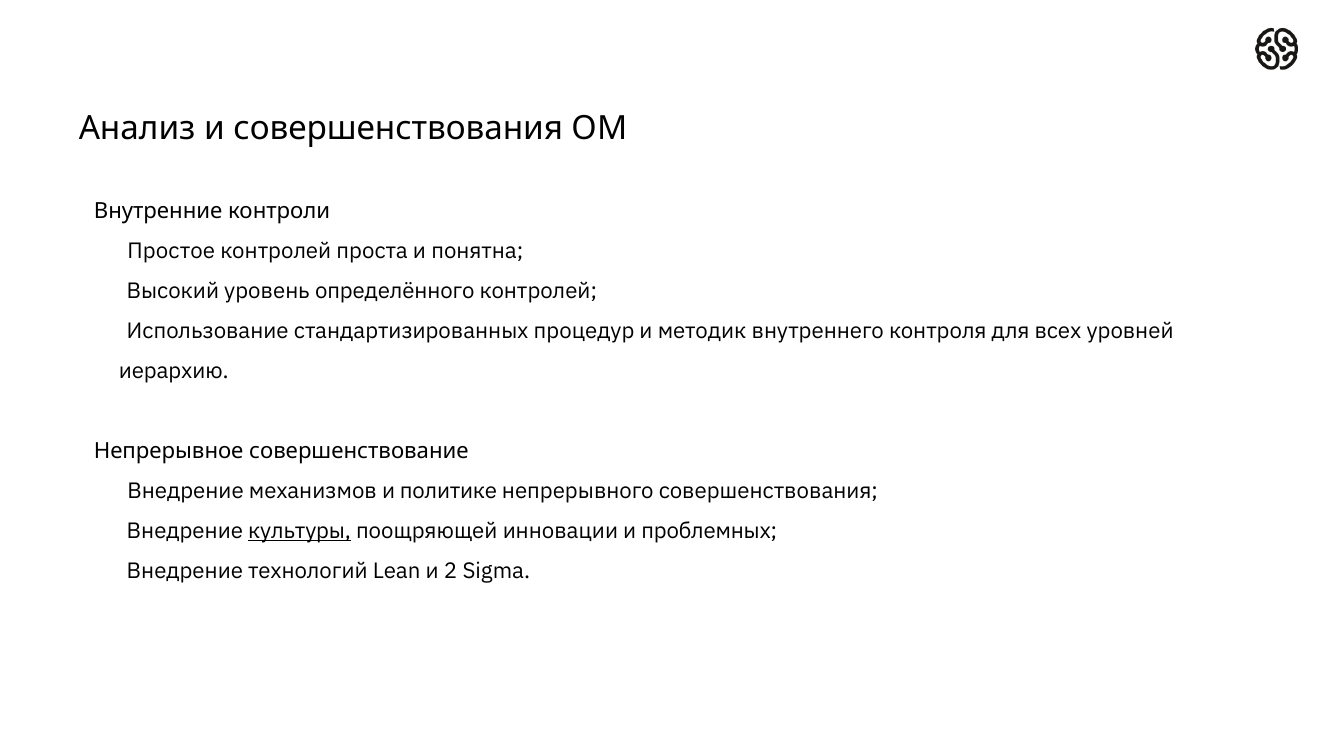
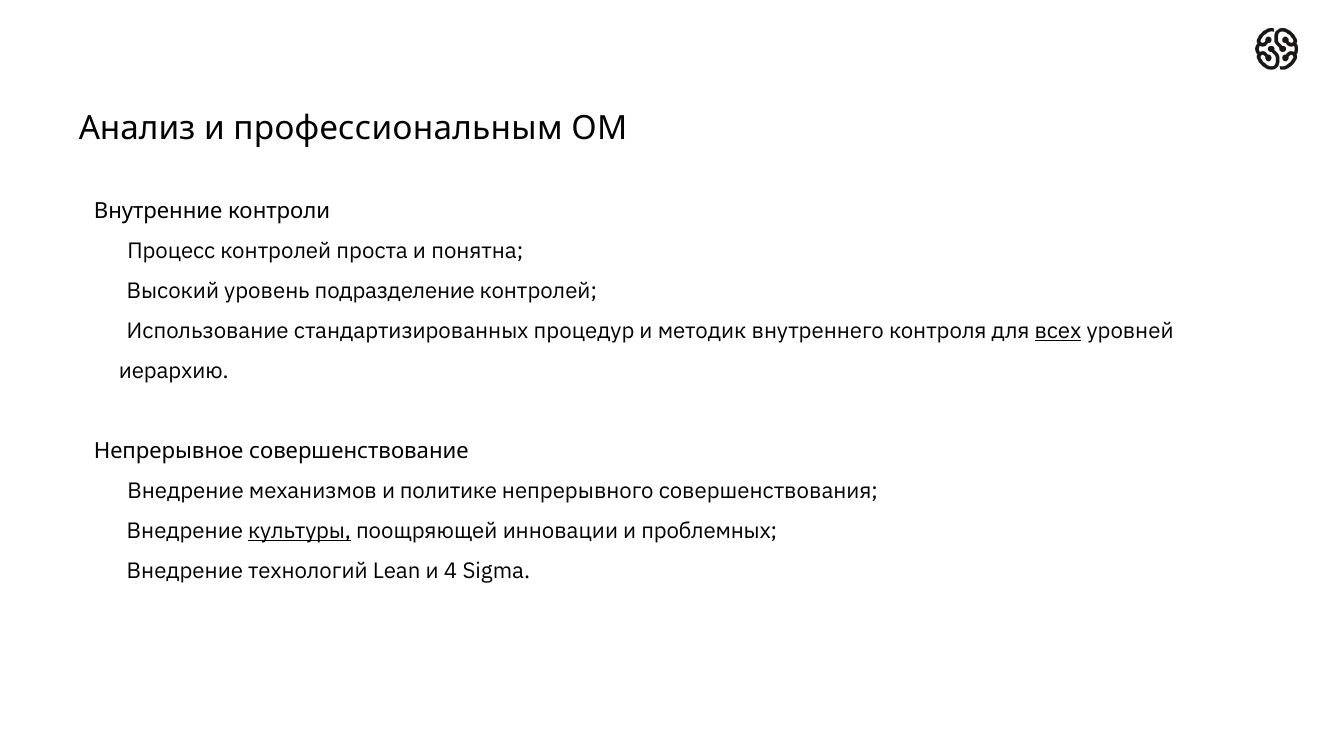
и совершенствования: совершенствования -> профессиональным
Простое: Простое -> Процесс
определённого: определённого -> подразделение
всех underline: none -> present
2: 2 -> 4
